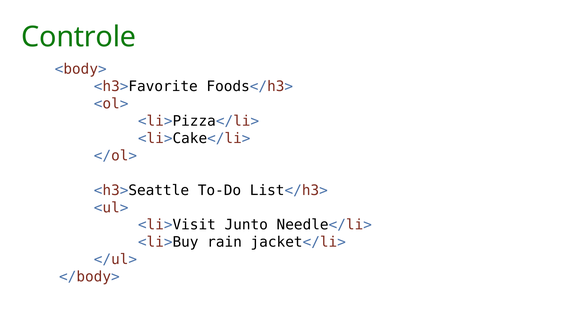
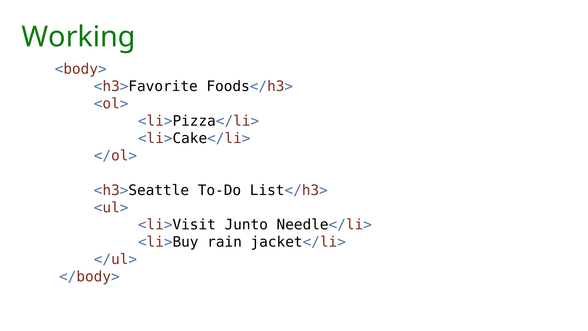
Controle: Controle -> Working
